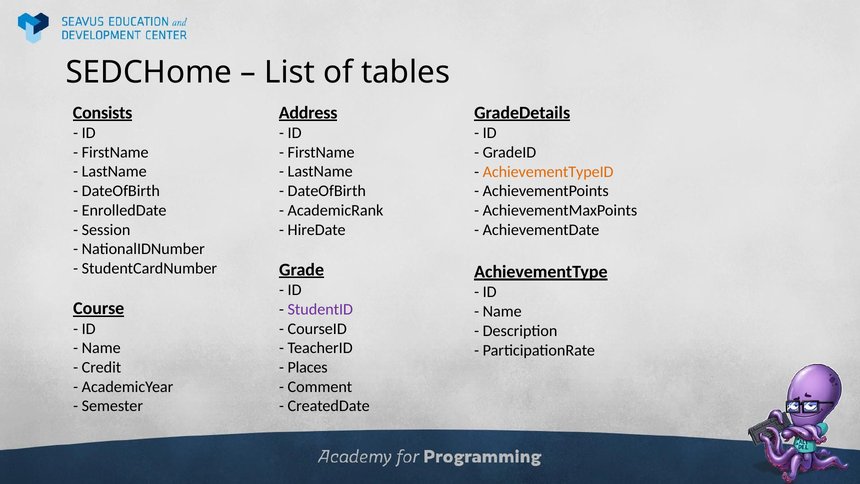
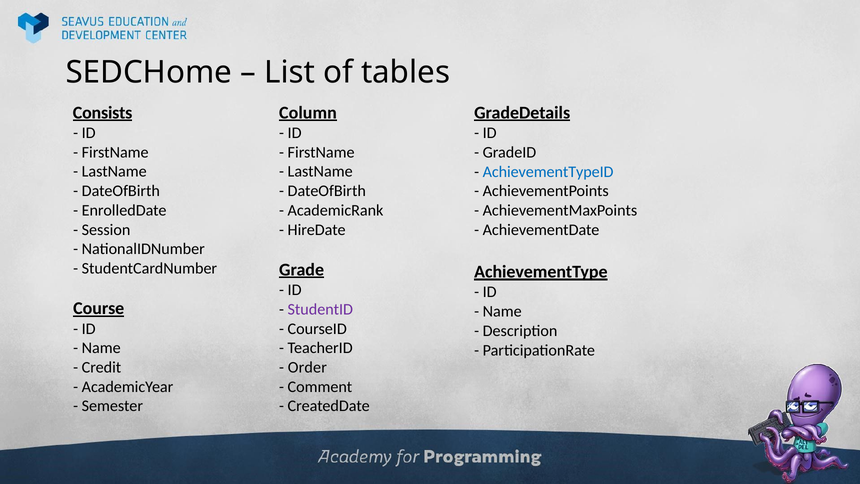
Address: Address -> Column
AchievementTypeID colour: orange -> blue
Places: Places -> Order
